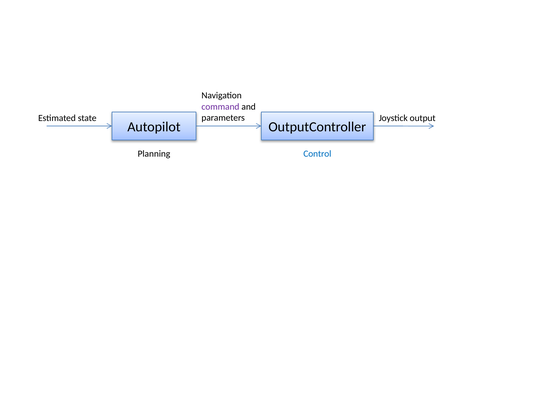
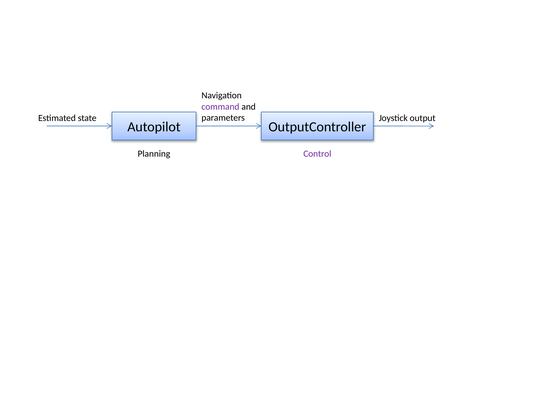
Control colour: blue -> purple
